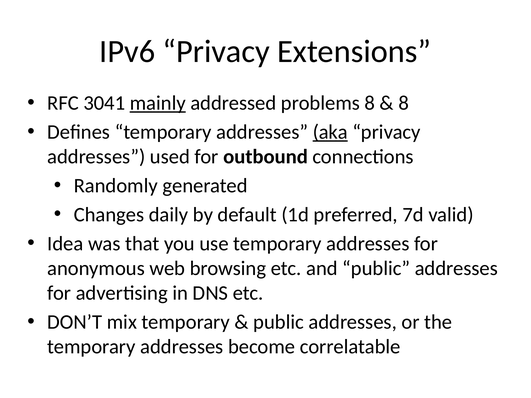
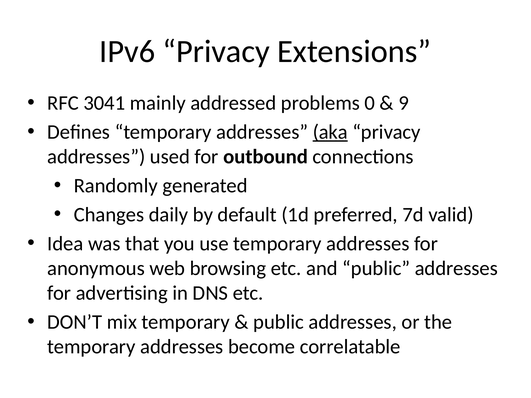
mainly underline: present -> none
problems 8: 8 -> 0
8 at (404, 103): 8 -> 9
